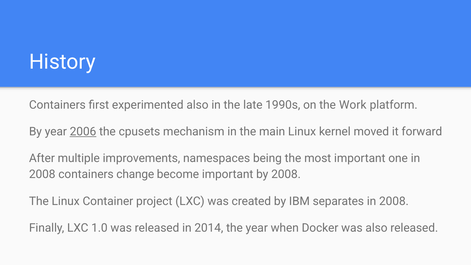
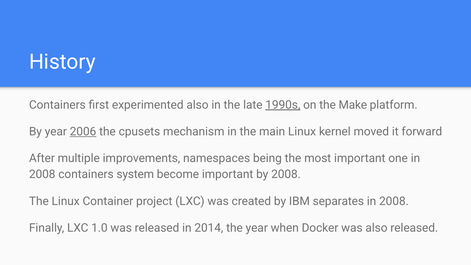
1990s underline: none -> present
Work: Work -> Make
change: change -> system
